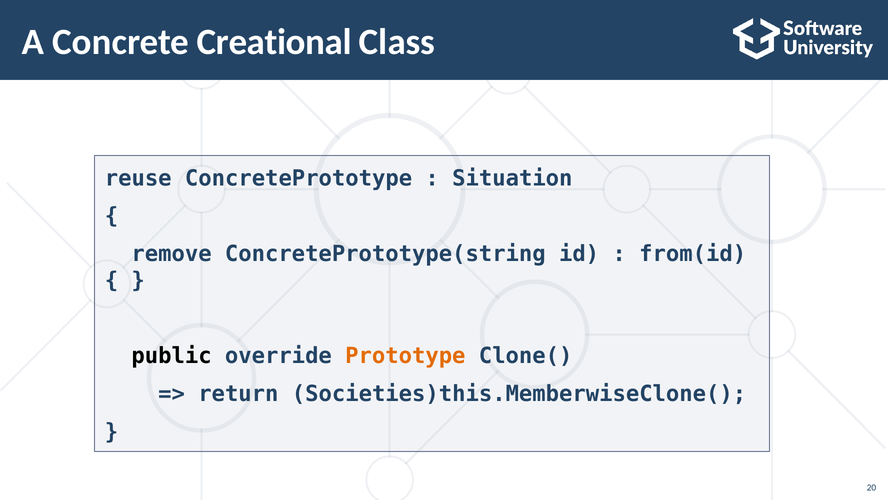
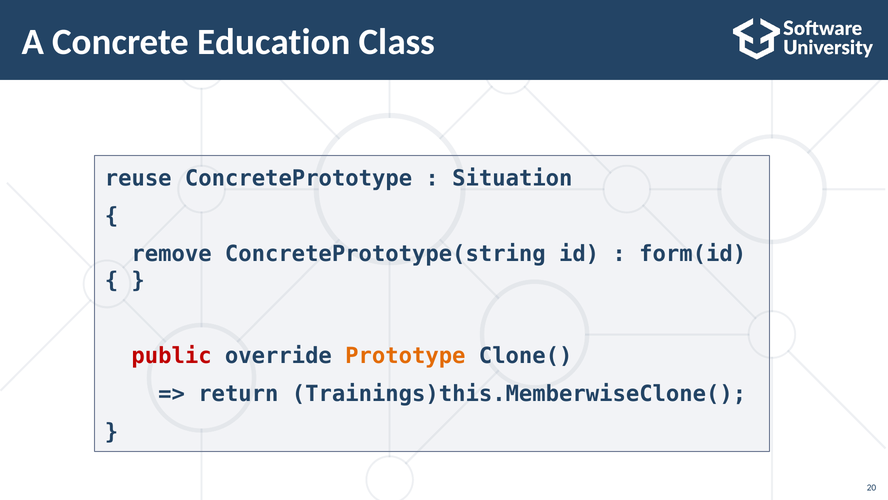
Creational: Creational -> Education
from(id: from(id -> form(id
public colour: black -> red
Societies)this.MemberwiseClone(: Societies)this.MemberwiseClone( -> Trainings)this.MemberwiseClone(
